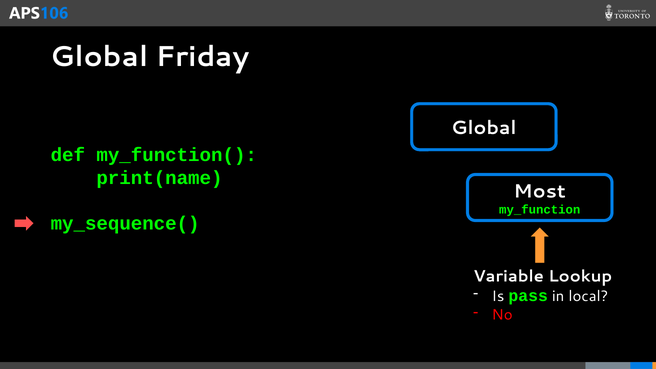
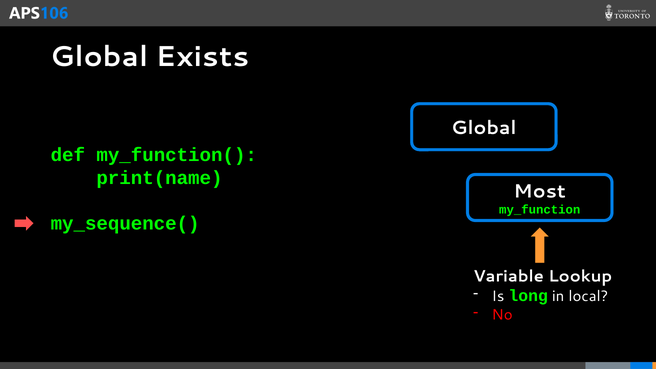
Friday: Friday -> Exists
pass: pass -> long
